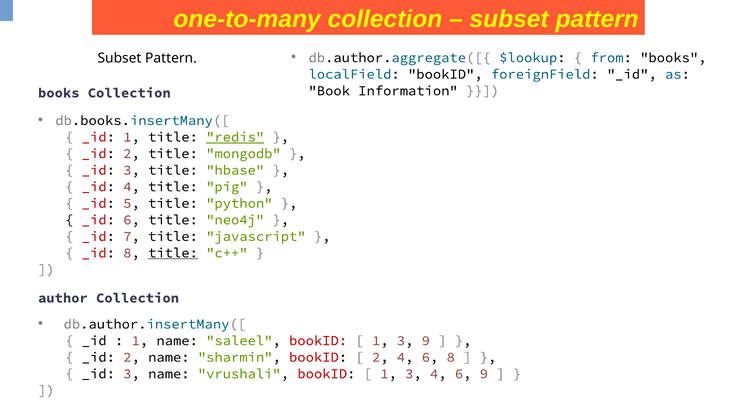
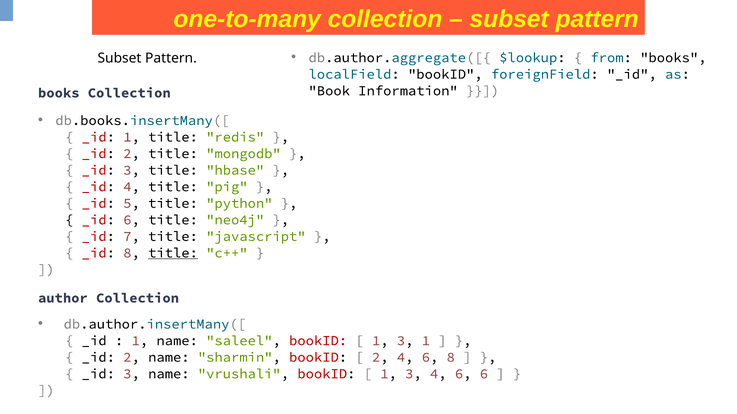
redis underline: present -> none
3 9: 9 -> 1
6 9: 9 -> 6
